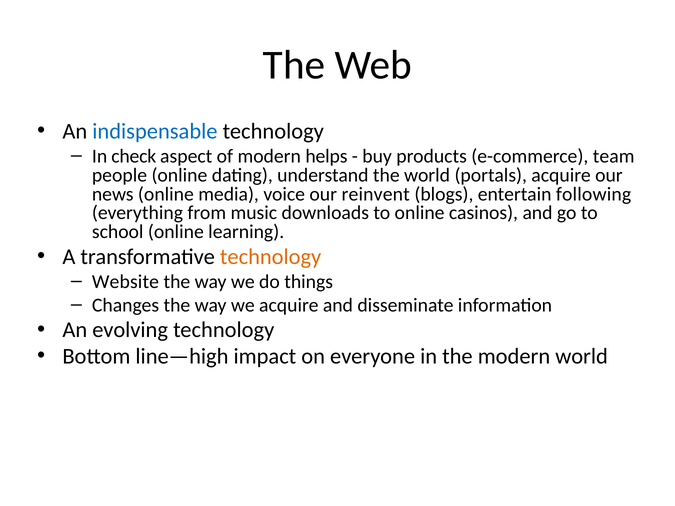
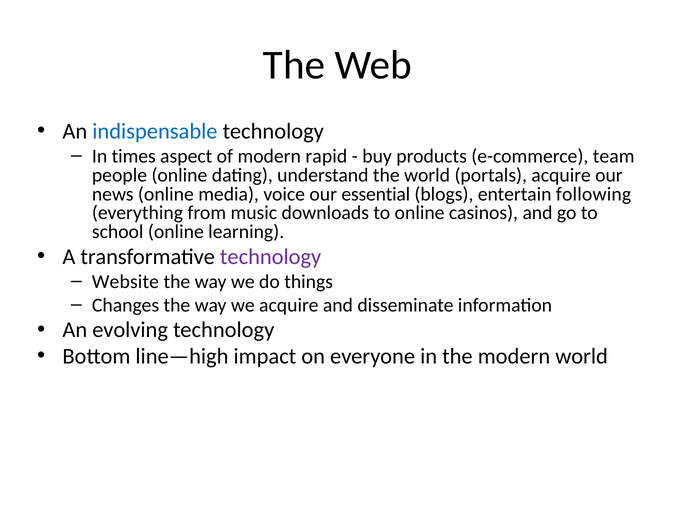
check: check -> times
helps: helps -> rapid
reinvent: reinvent -> essential
technology at (271, 257) colour: orange -> purple
